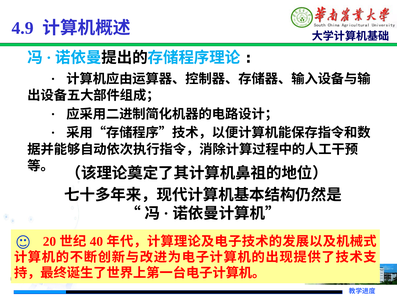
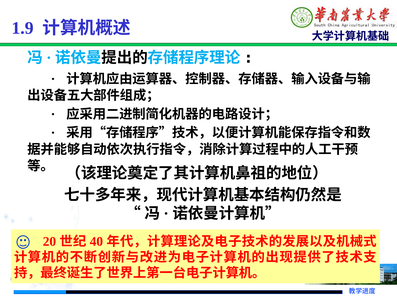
4.9: 4.9 -> 1.9
